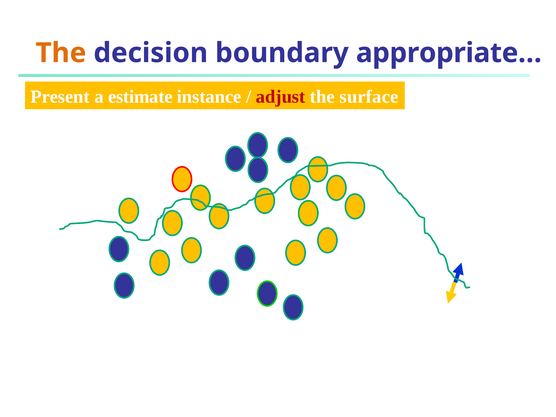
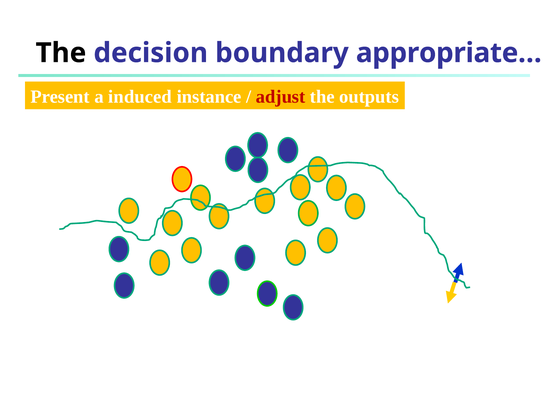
The at (61, 53) colour: orange -> black
estimate: estimate -> induced
surface: surface -> outputs
